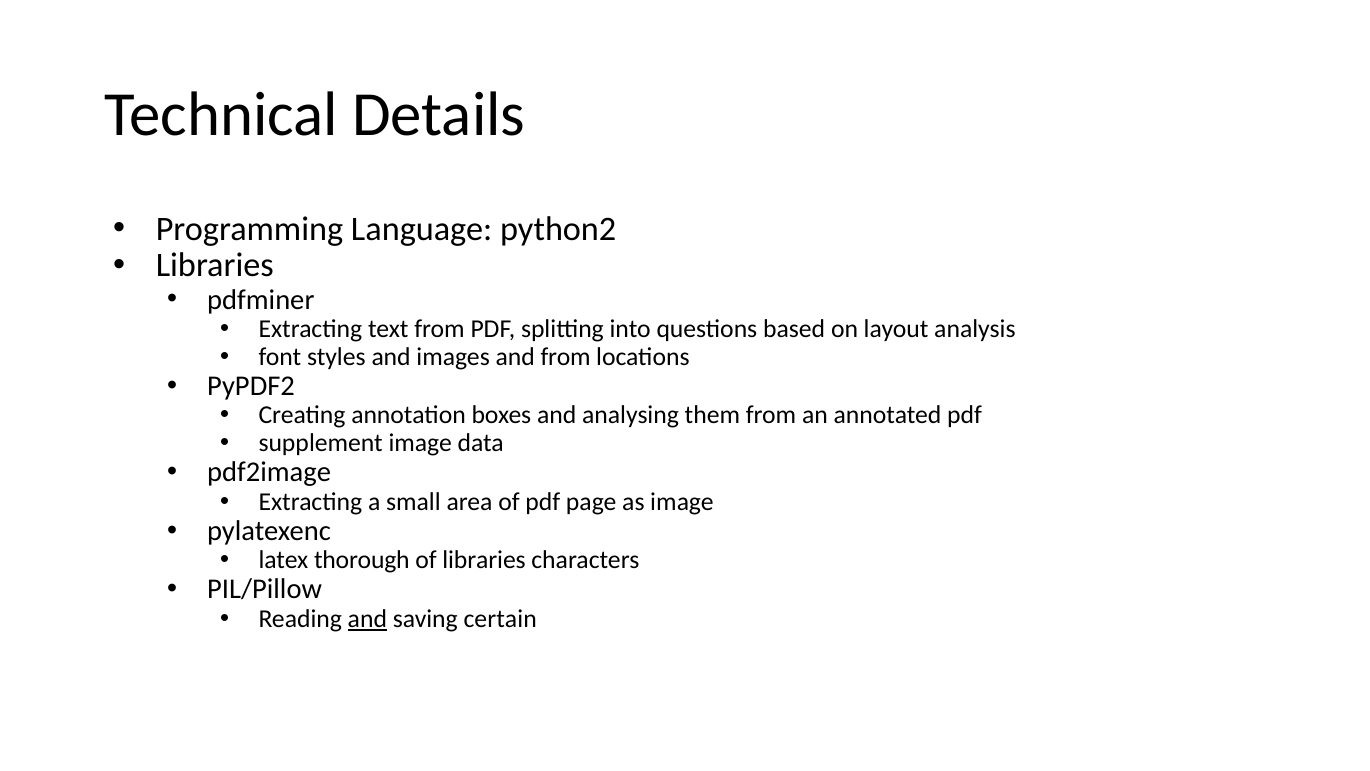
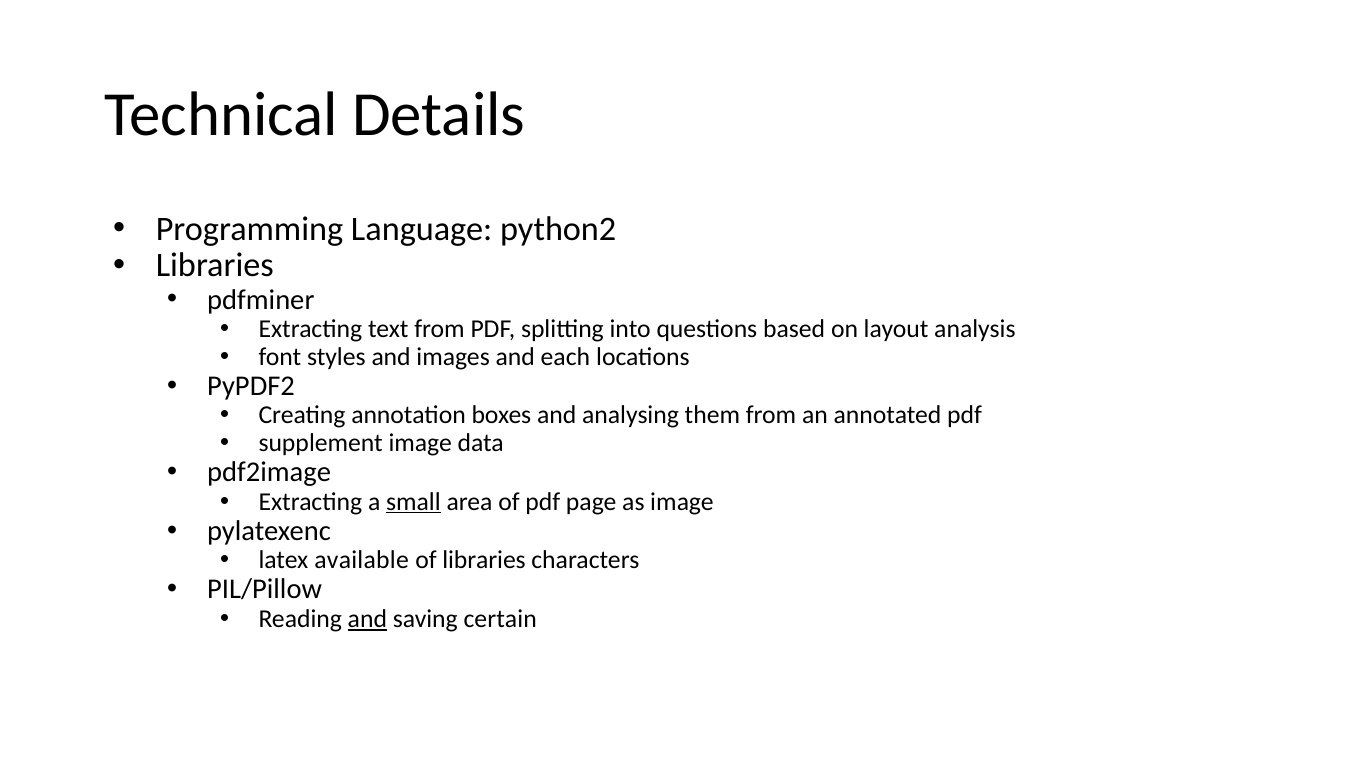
and from: from -> each
small underline: none -> present
thorough: thorough -> available
